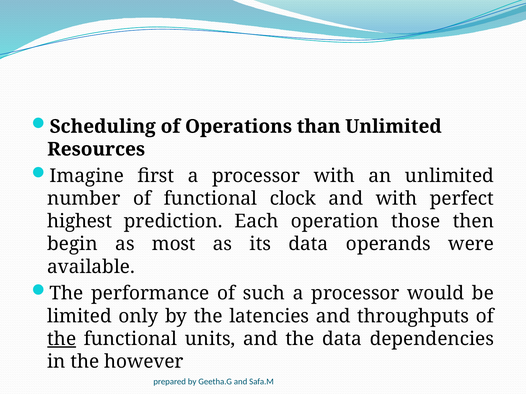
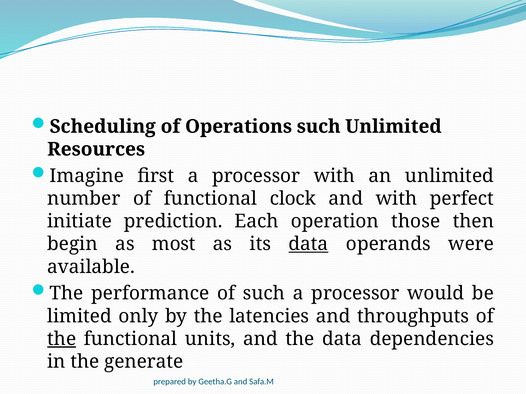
Operations than: than -> such
highest: highest -> initiate
data at (308, 244) underline: none -> present
however: however -> generate
